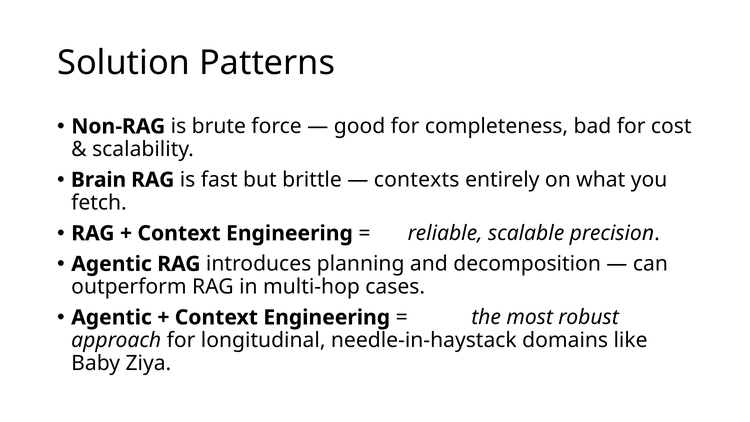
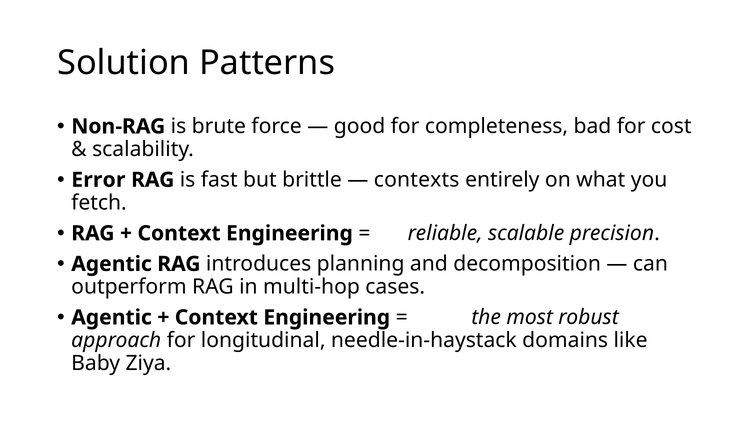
Brain: Brain -> Error
